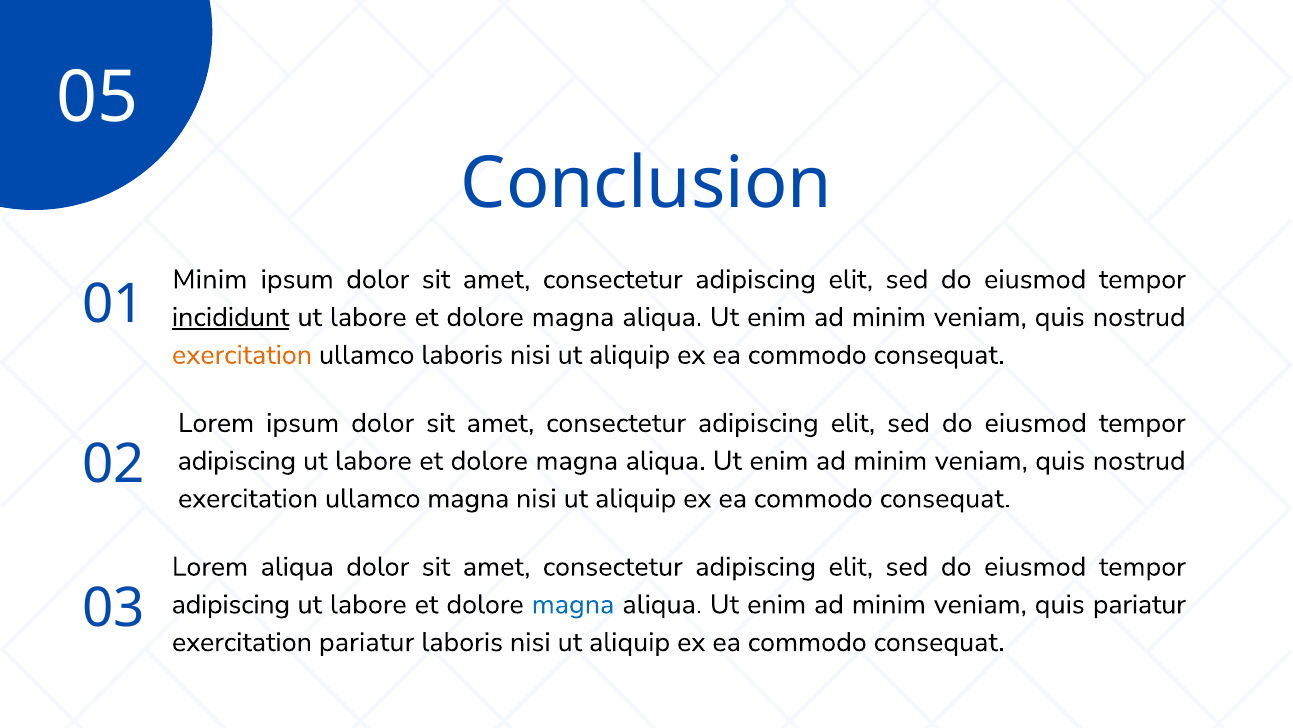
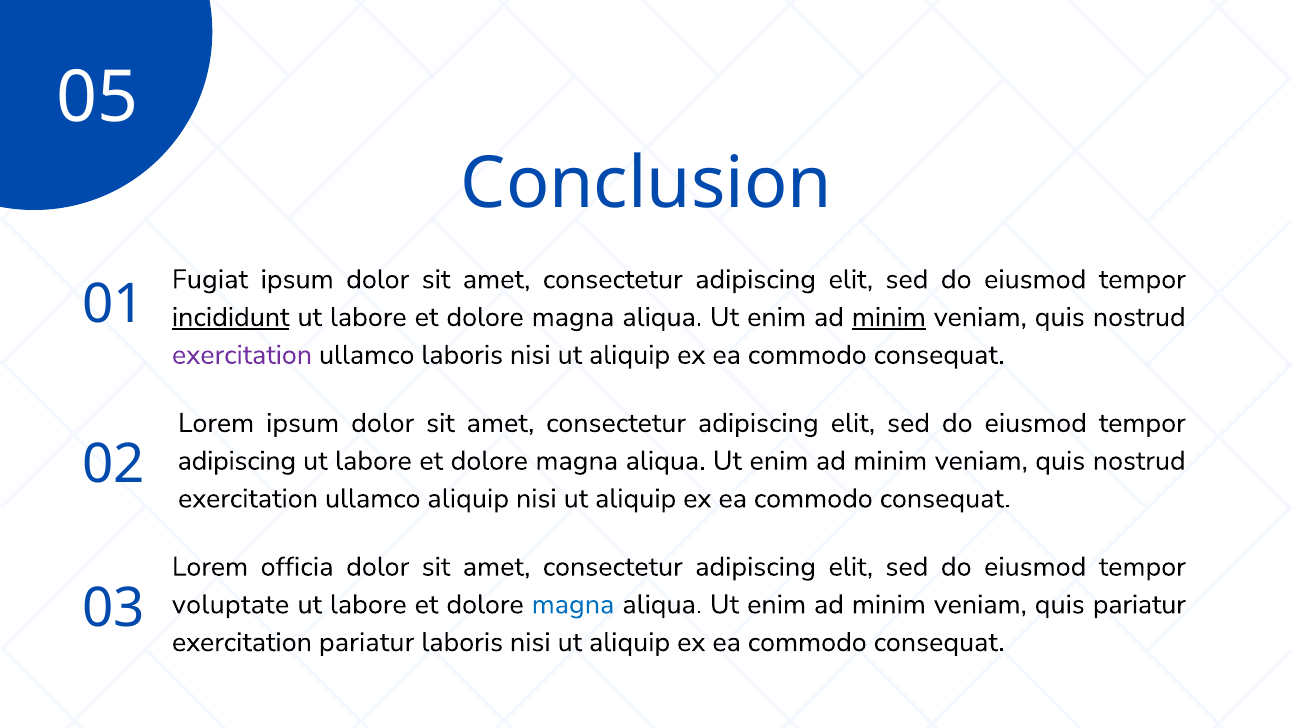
Minim at (210, 279): Minim -> Fugiat
minim at (889, 317) underline: none -> present
exercitation at (242, 355) colour: orange -> purple
ullamco magna: magna -> aliquip
Lorem aliqua: aliqua -> officia
adipiscing at (231, 604): adipiscing -> voluptate
